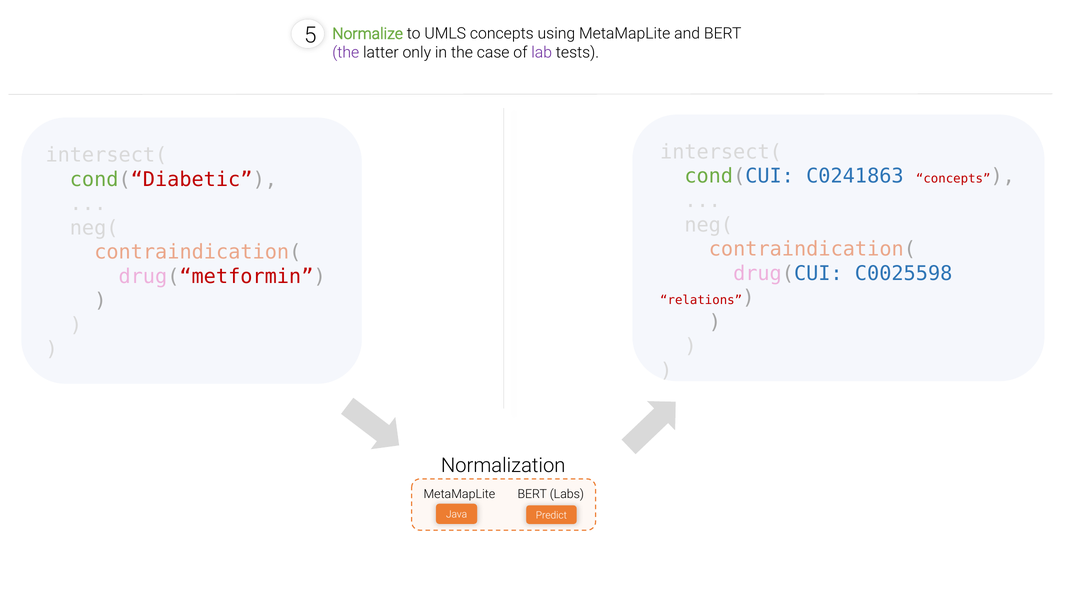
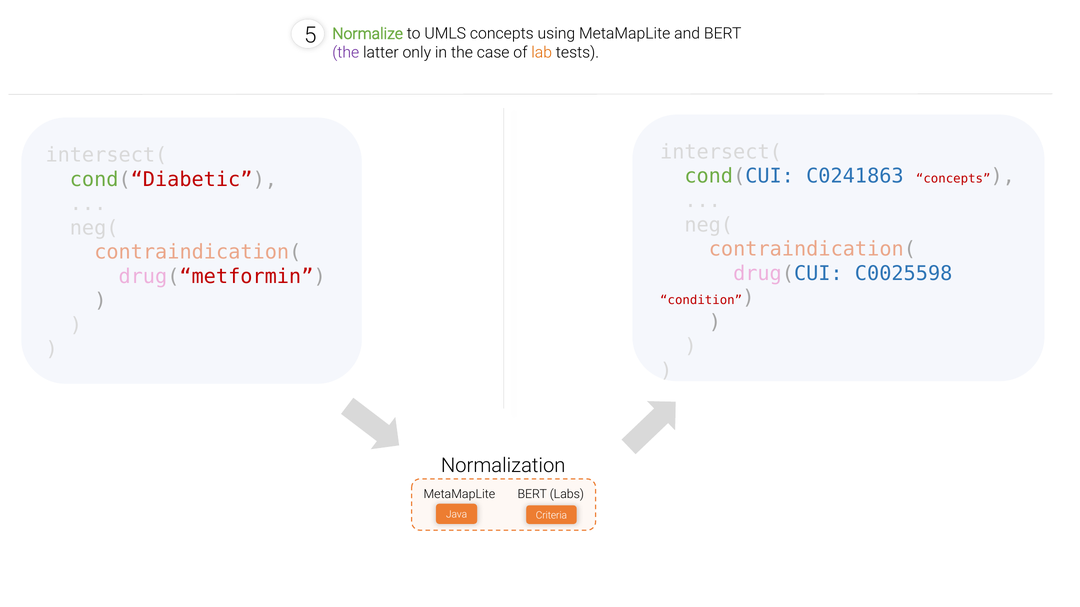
lab colour: purple -> orange
relations: relations -> condition
Predict: Predict -> Criteria
